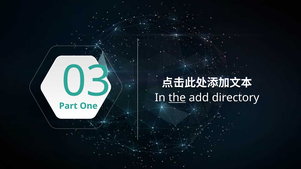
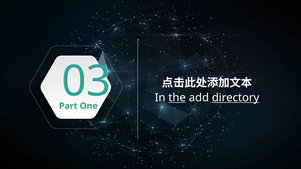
directory underline: none -> present
